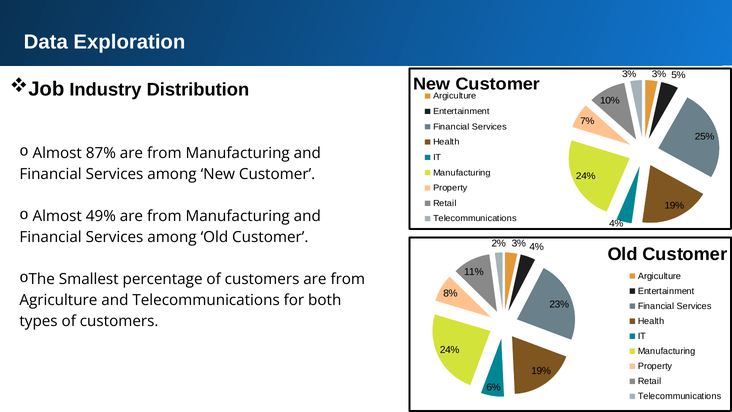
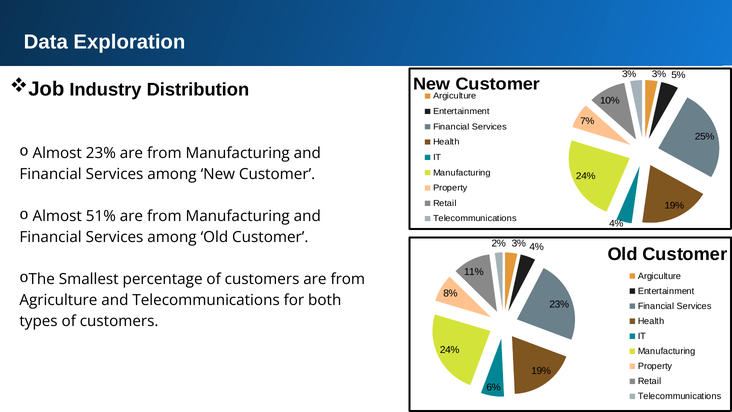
Almost 87%: 87% -> 23%
49%: 49% -> 51%
